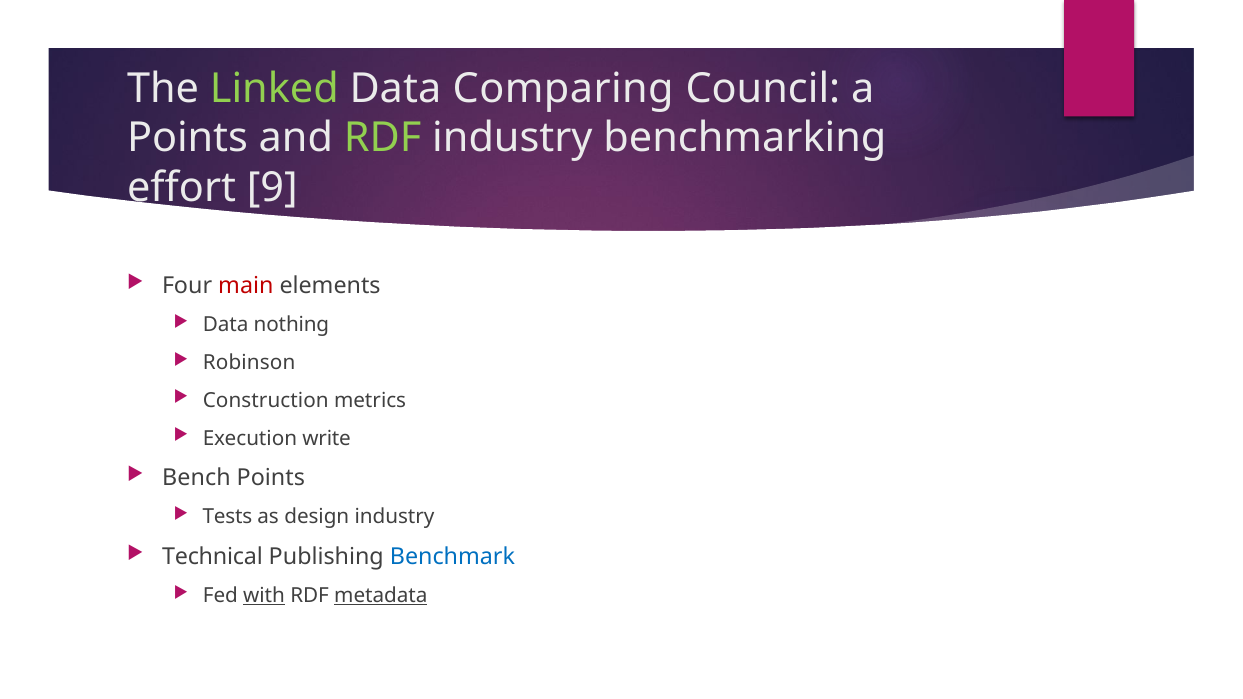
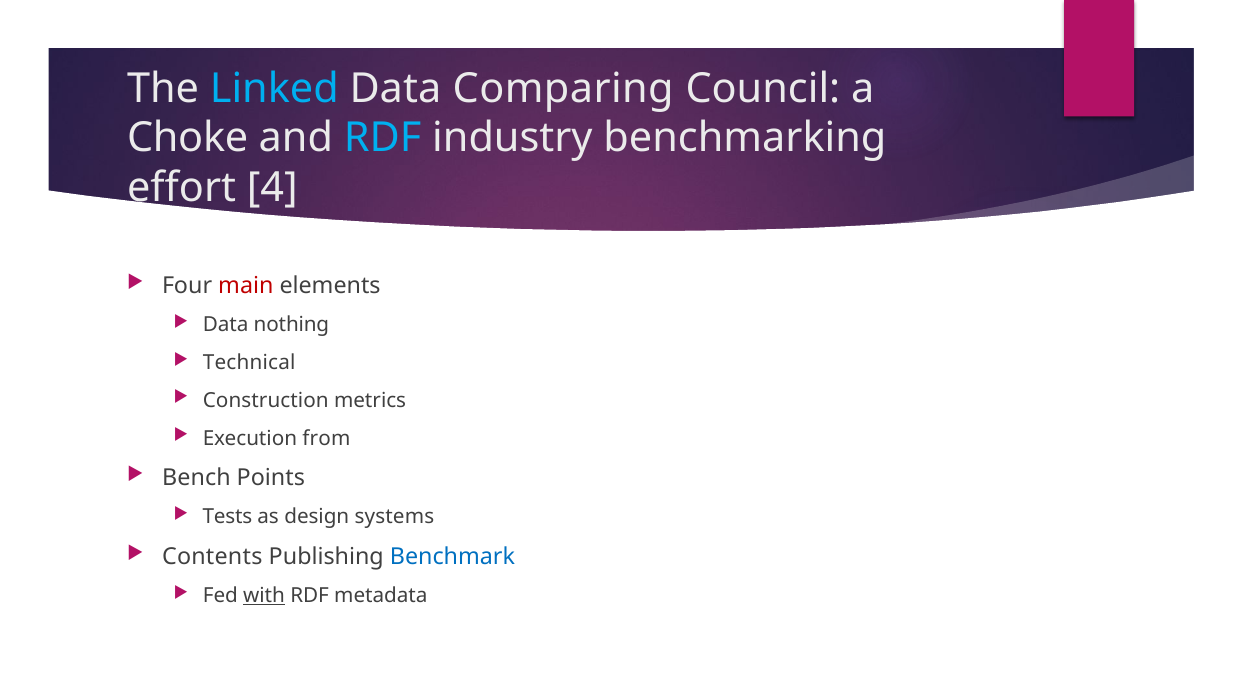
Linked colour: light green -> light blue
Points at (188, 138): Points -> Choke
RDF at (383, 138) colour: light green -> light blue
9: 9 -> 4
Robinson: Robinson -> Technical
write: write -> from
design industry: industry -> systems
Technical: Technical -> Contents
metadata underline: present -> none
